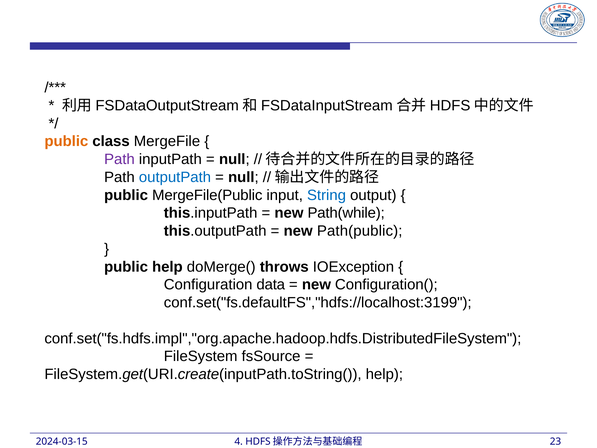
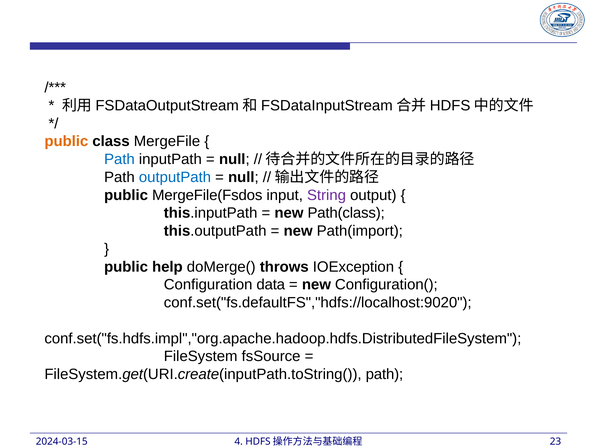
Path at (119, 159) colour: purple -> blue
MergeFile(Public: MergeFile(Public -> MergeFile(Fsdos
String colour: blue -> purple
Path(while: Path(while -> Path(class
Path(public: Path(public -> Path(import
conf.set("fs.defaultFS","hdfs://localhost:3199: conf.set("fs.defaultFS","hdfs://localhost:3199 -> conf.set("fs.defaultFS","hdfs://localhost:9020
FileSystem.get(URI.create(inputPath.toString( help: help -> path
